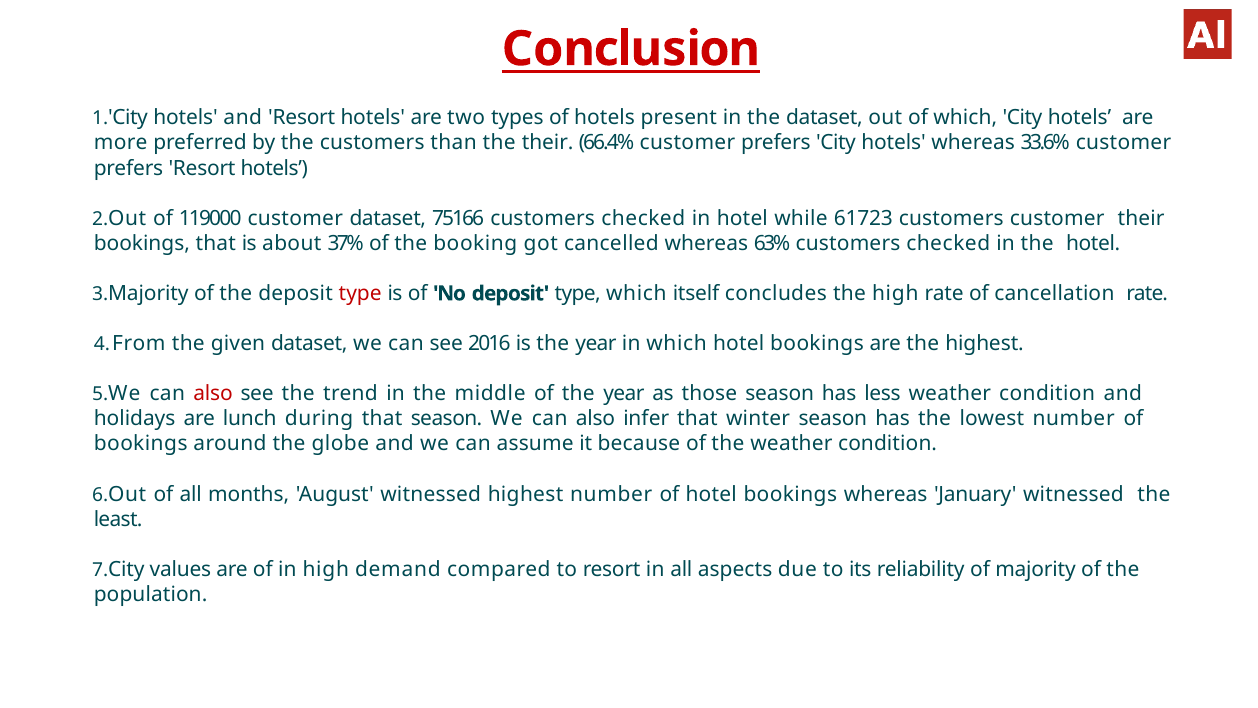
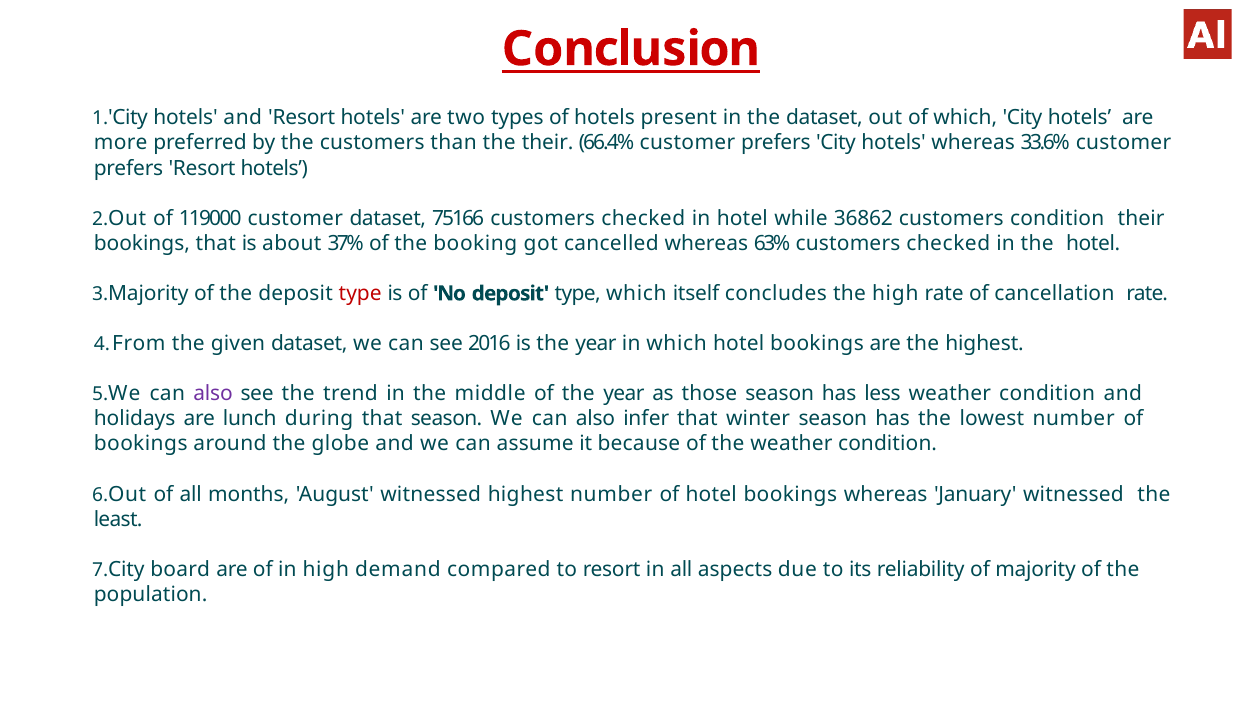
61723: 61723 -> 36862
customers customer: customer -> condition
also at (213, 394) colour: red -> purple
values: values -> board
